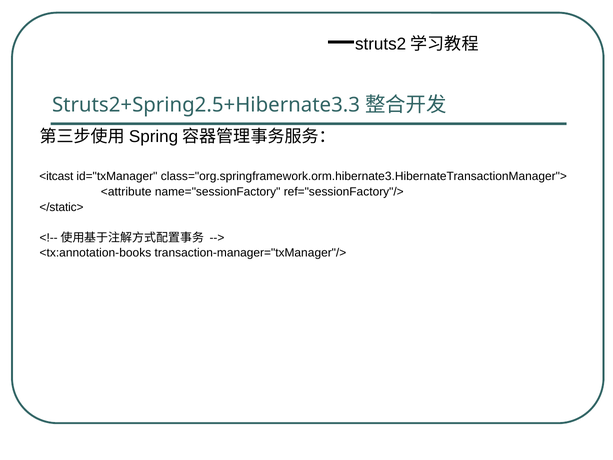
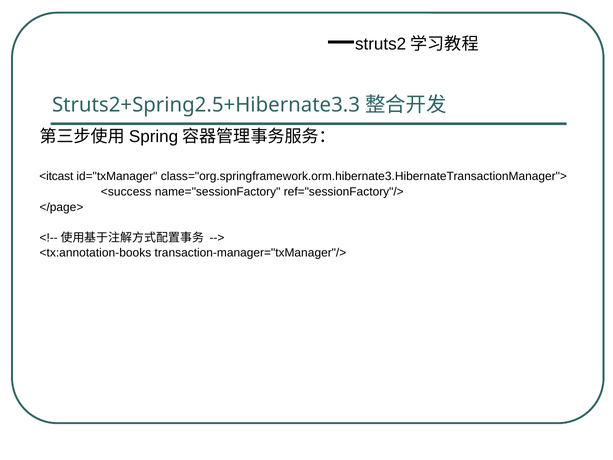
<attribute: <attribute -> <success
</static>: </static> -> </page>
